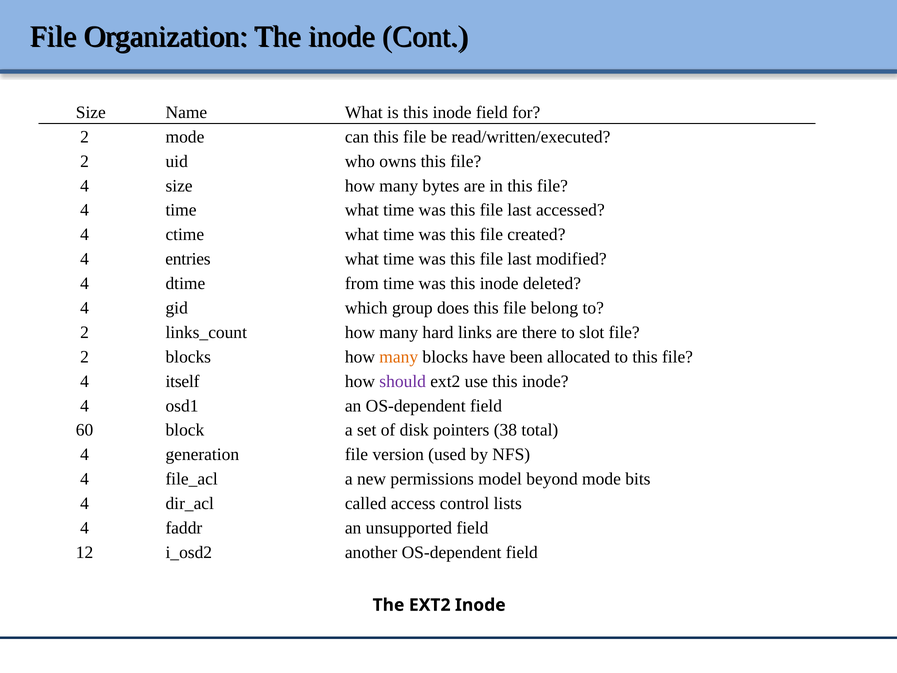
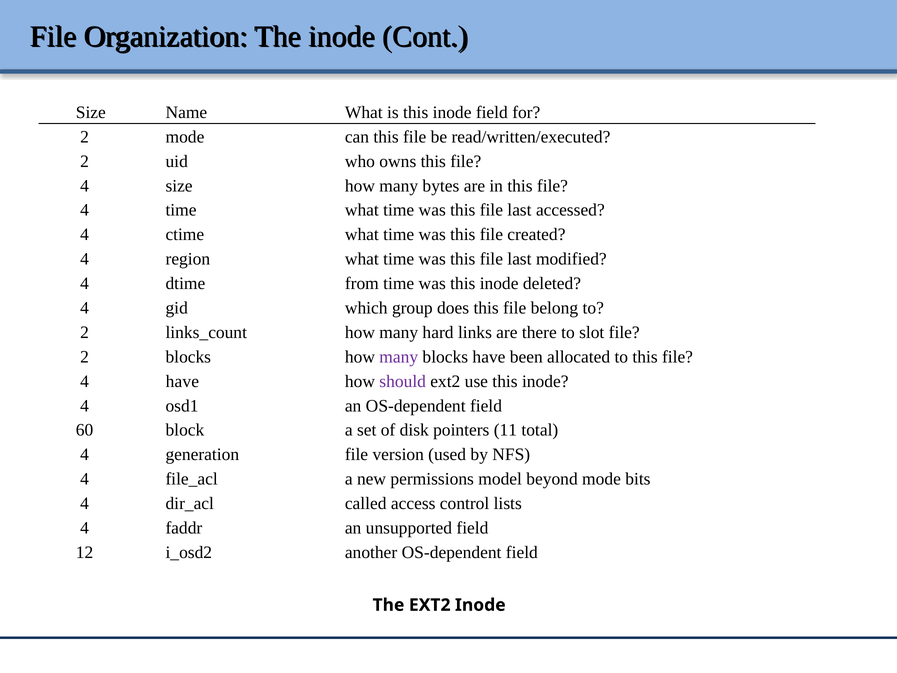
entries: entries -> region
many at (399, 357) colour: orange -> purple
4 itself: itself -> have
38: 38 -> 11
